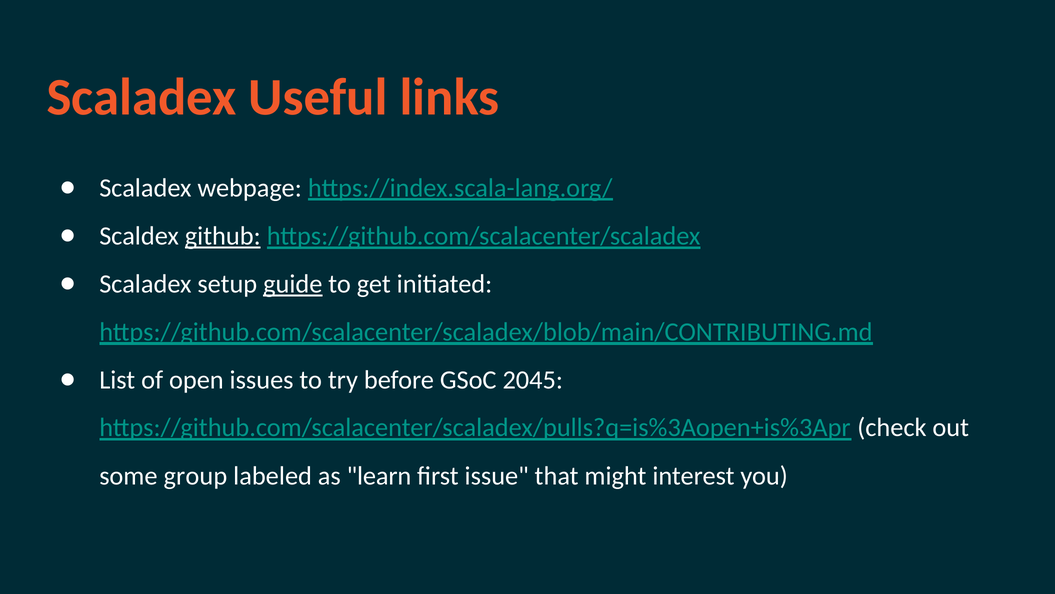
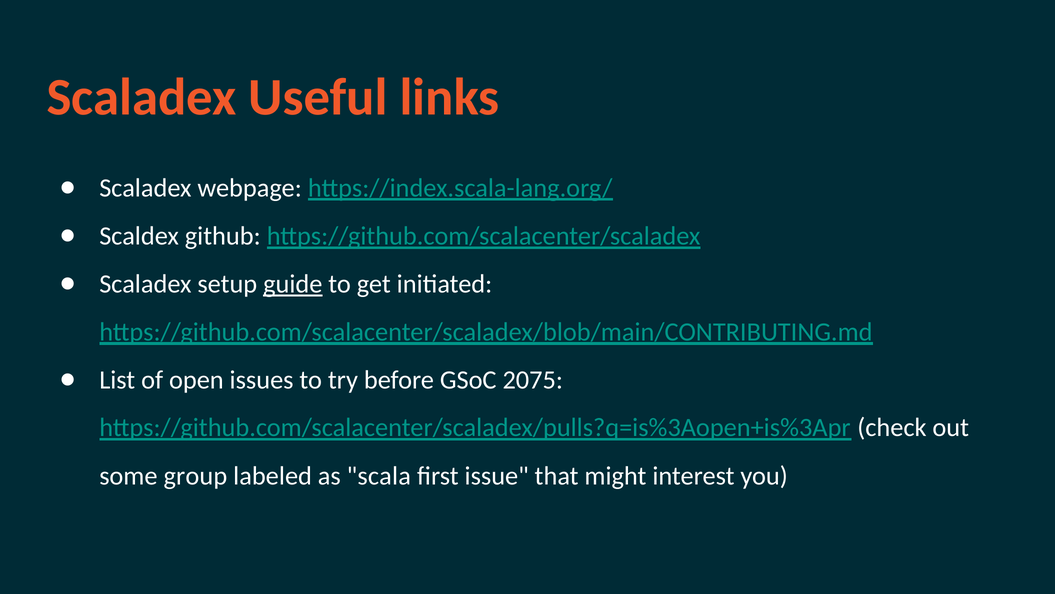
github underline: present -> none
2045: 2045 -> 2075
learn: learn -> scala
